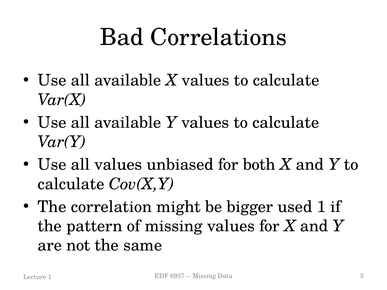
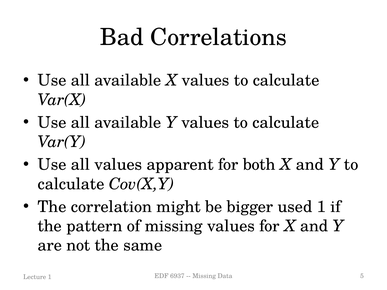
unbiased: unbiased -> apparent
